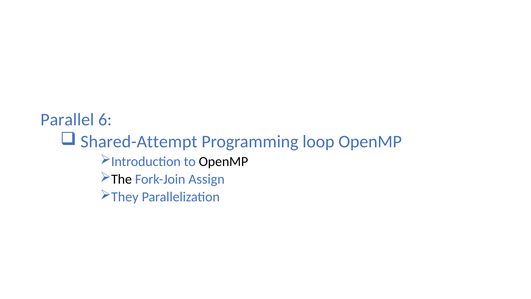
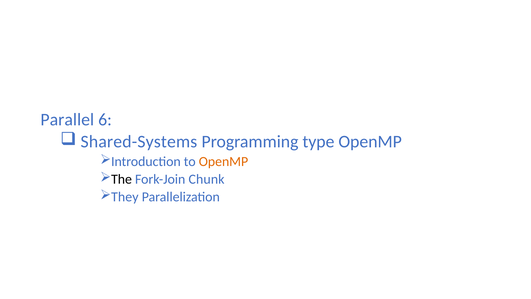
Shared-Attempt: Shared-Attempt -> Shared-Systems
loop: loop -> type
OpenMP at (223, 161) colour: black -> orange
Assign: Assign -> Chunk
